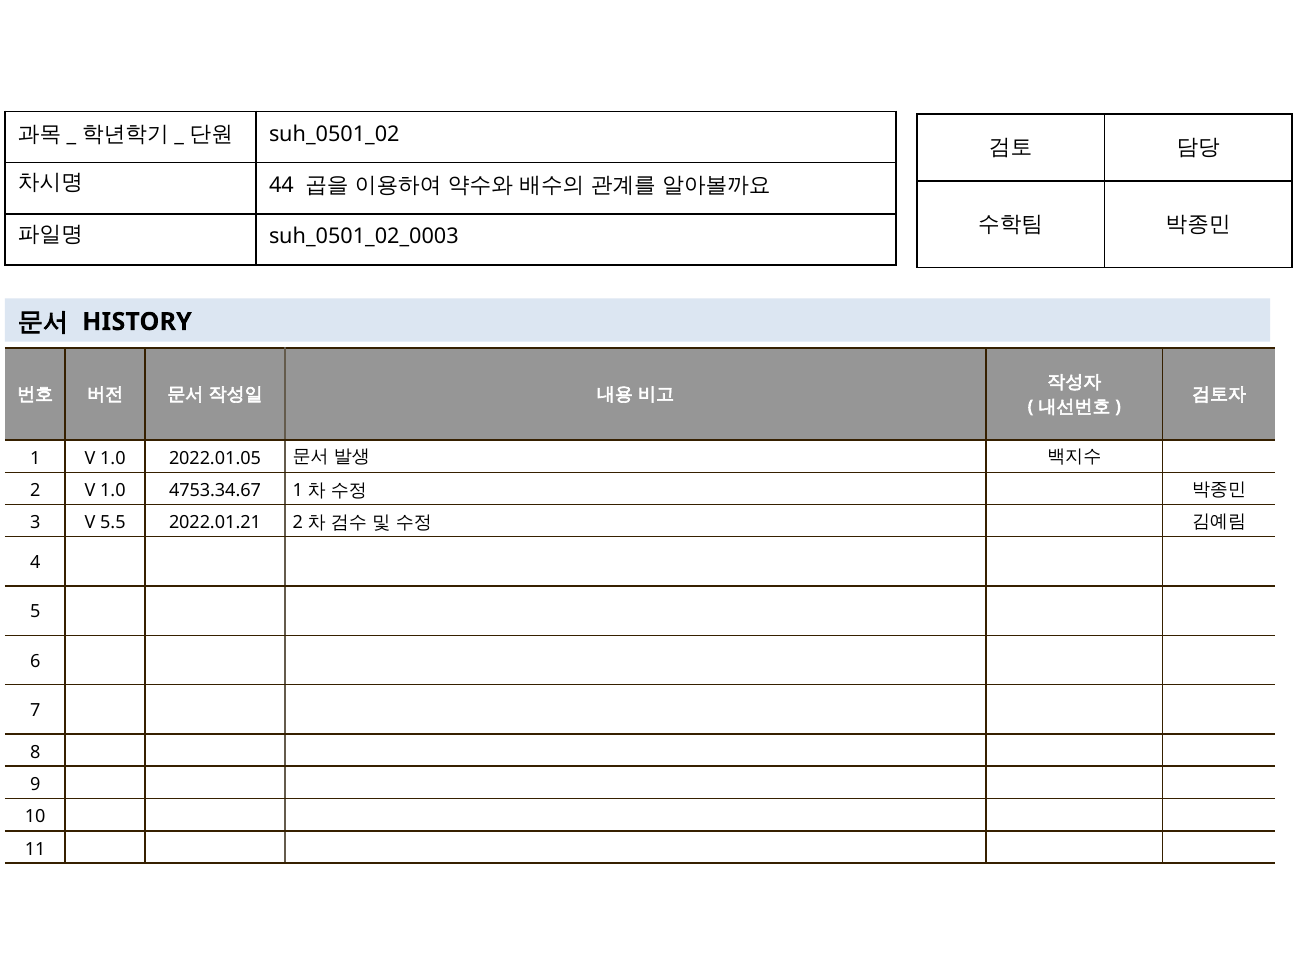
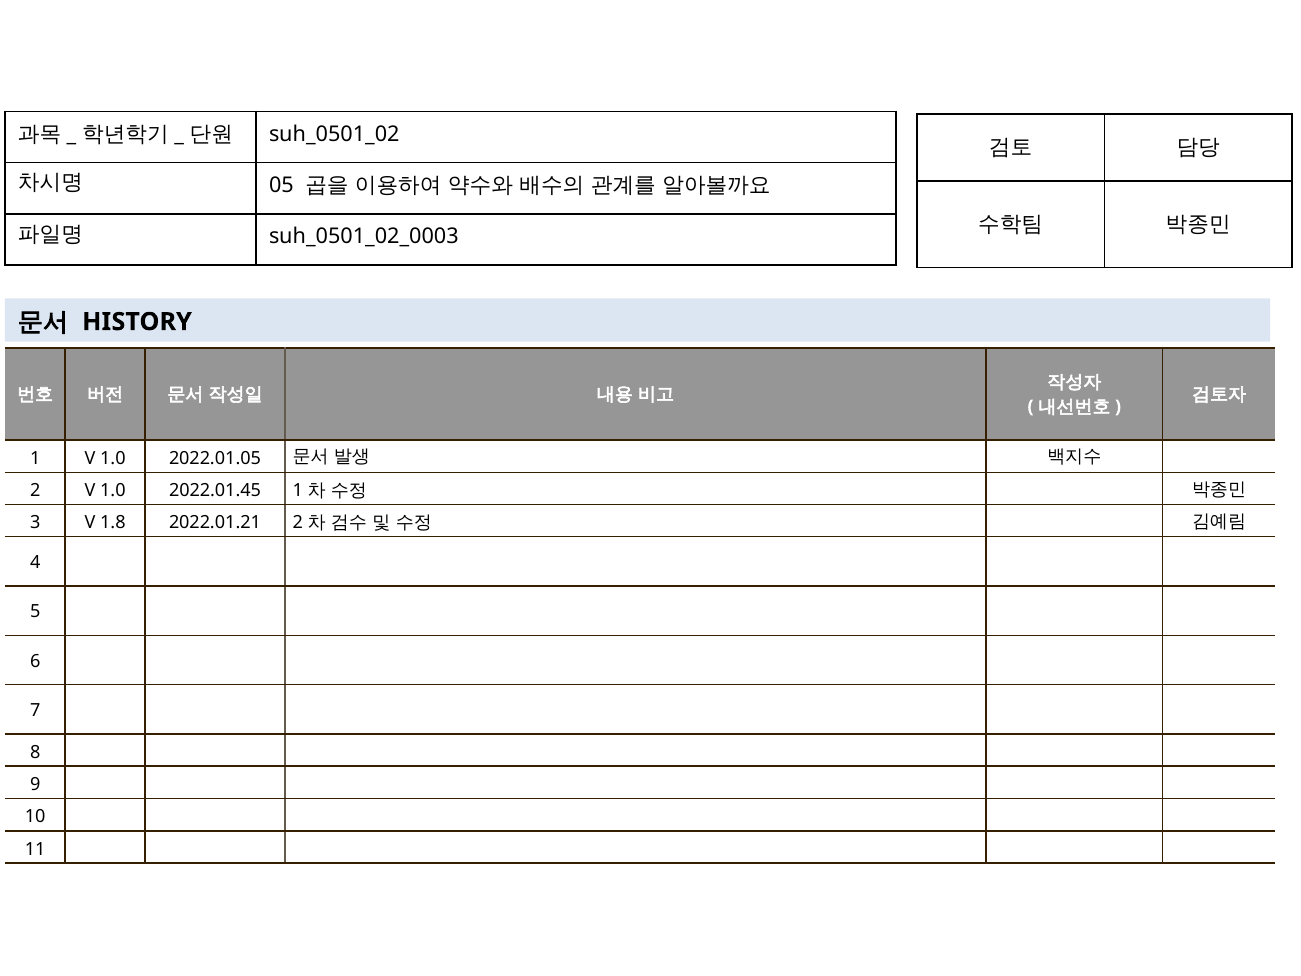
44: 44 -> 05
4753.34.67: 4753.34.67 -> 2022.01.45
5.5: 5.5 -> 1.8
